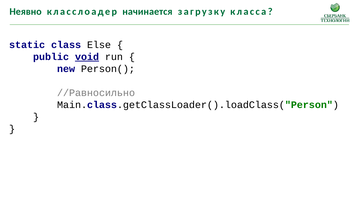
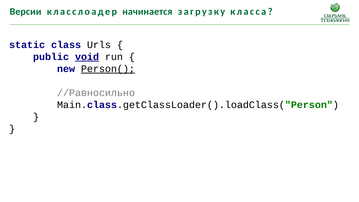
Неявно: Неявно -> Версии
Else: Else -> Urls
Person( underline: none -> present
